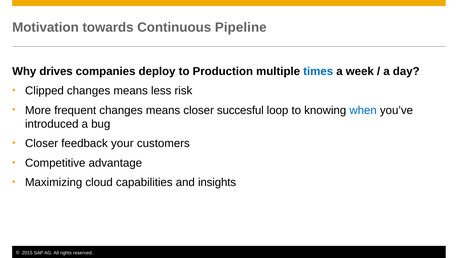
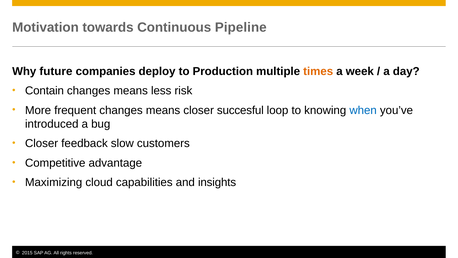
drives: drives -> future
times colour: blue -> orange
Clipped: Clipped -> Contain
your: your -> slow
